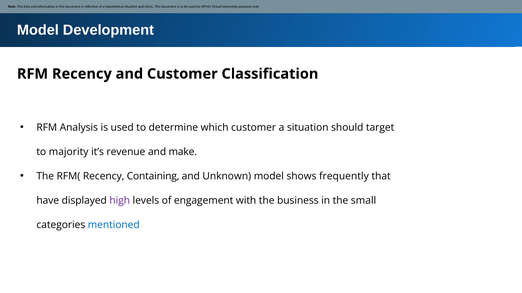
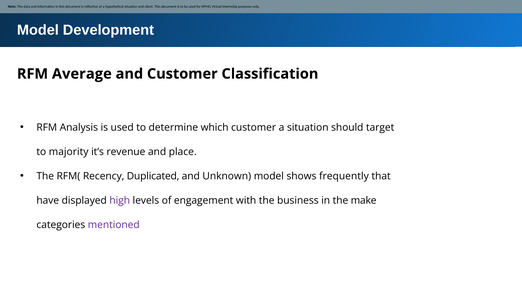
RFM Recency: Recency -> Average
make: make -> place
Containing: Containing -> Duplicated
small: small -> make
mentioned colour: blue -> purple
